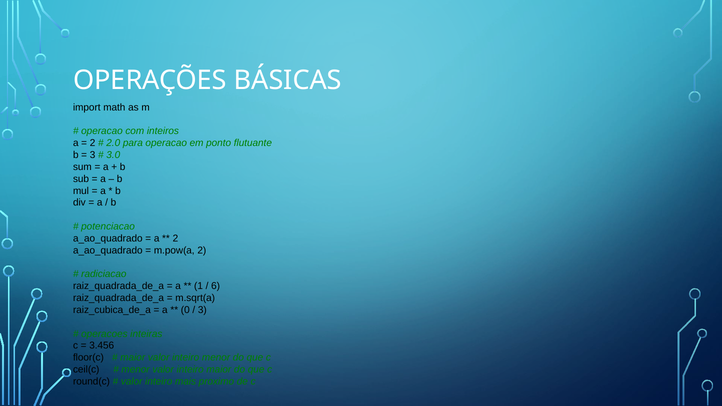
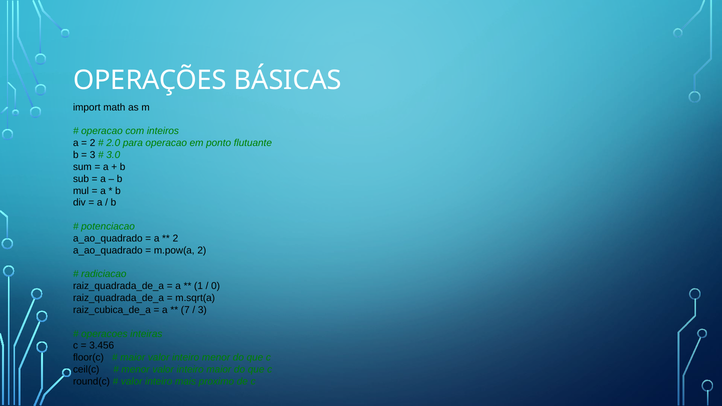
6: 6 -> 0
0: 0 -> 7
